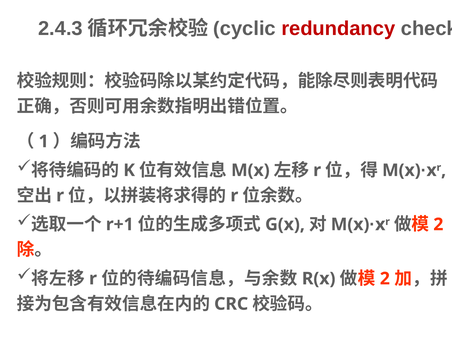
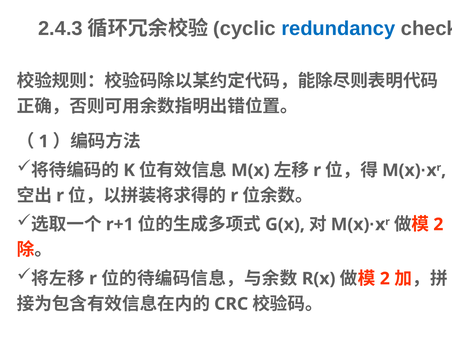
redundancy colour: red -> blue
